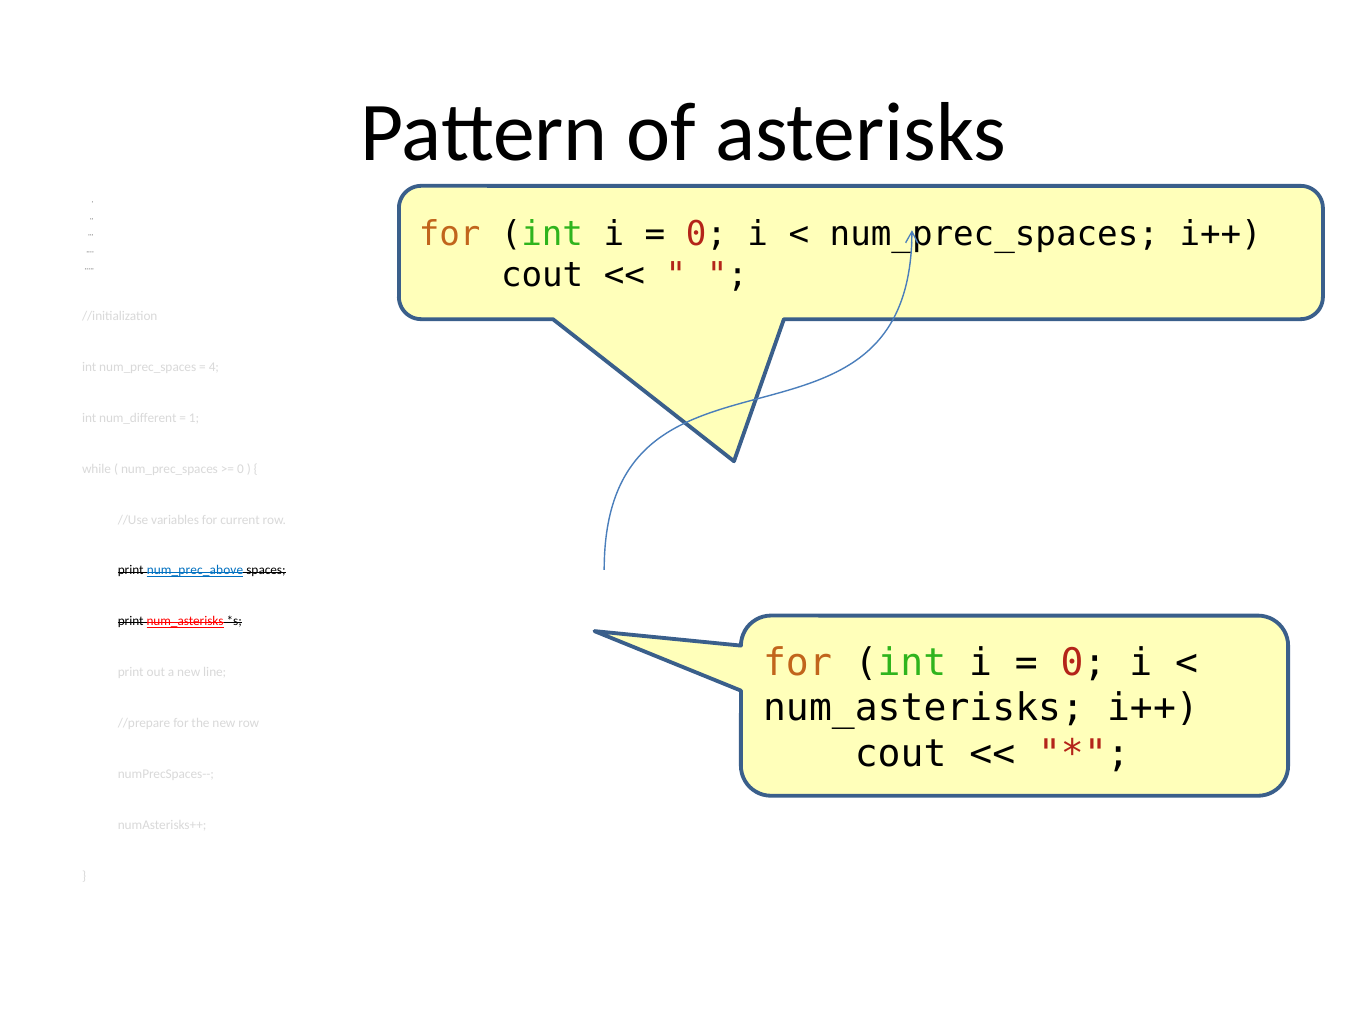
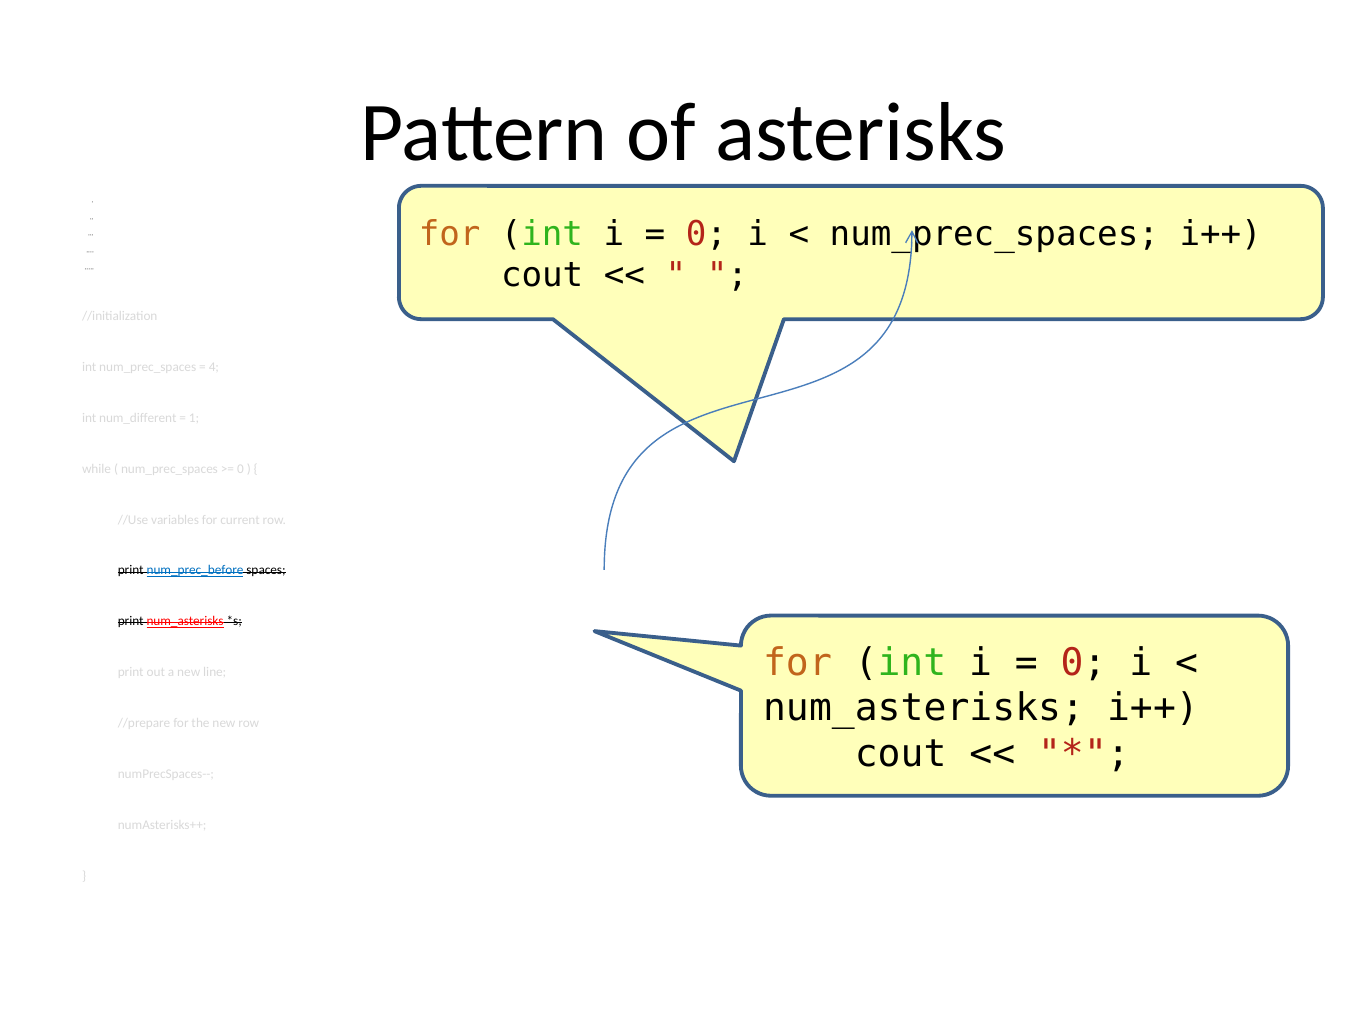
num_prec_above: num_prec_above -> num_prec_before
